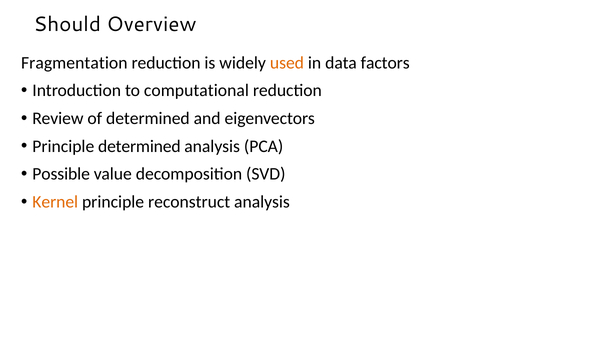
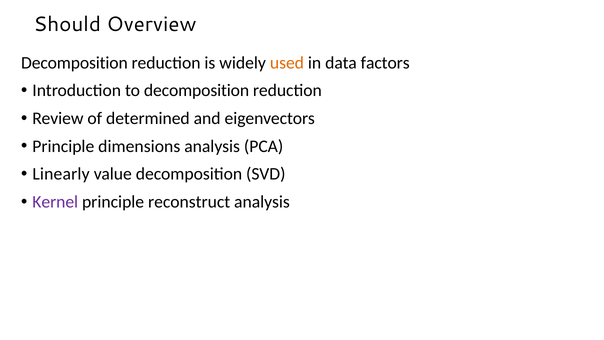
Fragmentation at (74, 63): Fragmentation -> Decomposition
to computational: computational -> decomposition
Principle determined: determined -> dimensions
Possible: Possible -> Linearly
Kernel colour: orange -> purple
